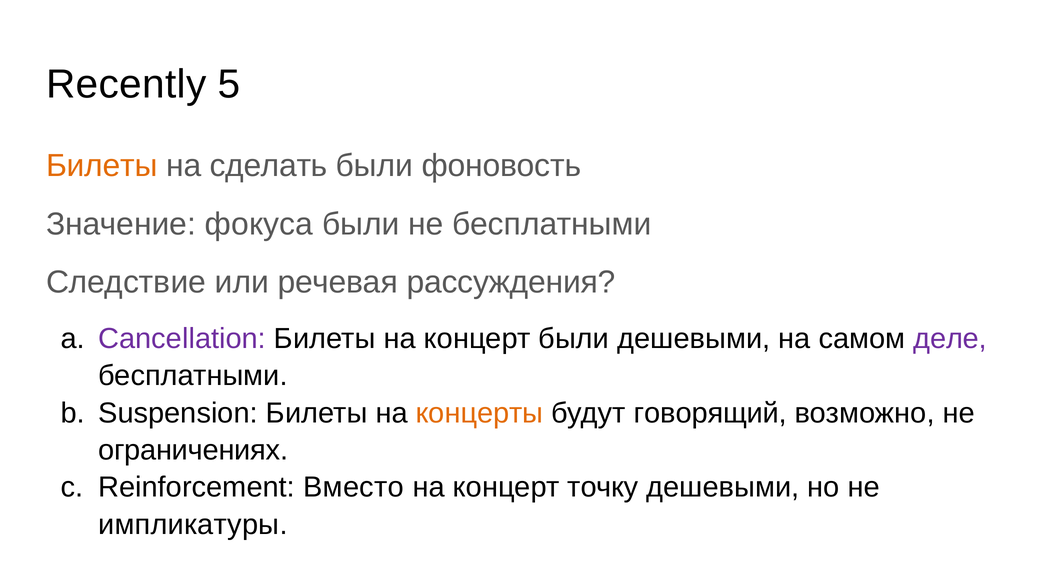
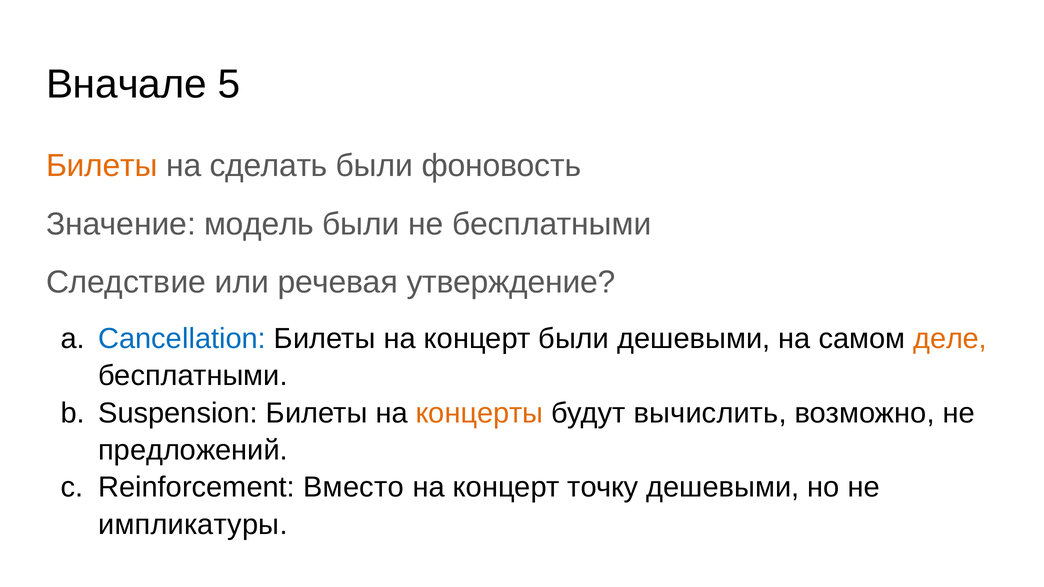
Recently: Recently -> Вначале
фокуса: фокуса -> модель
рассуждения: рассуждения -> утверждение
Cancellation colour: purple -> blue
деле colour: purple -> orange
говорящий: говорящий -> вычислить
ограничениях: ограничениях -> предложений
